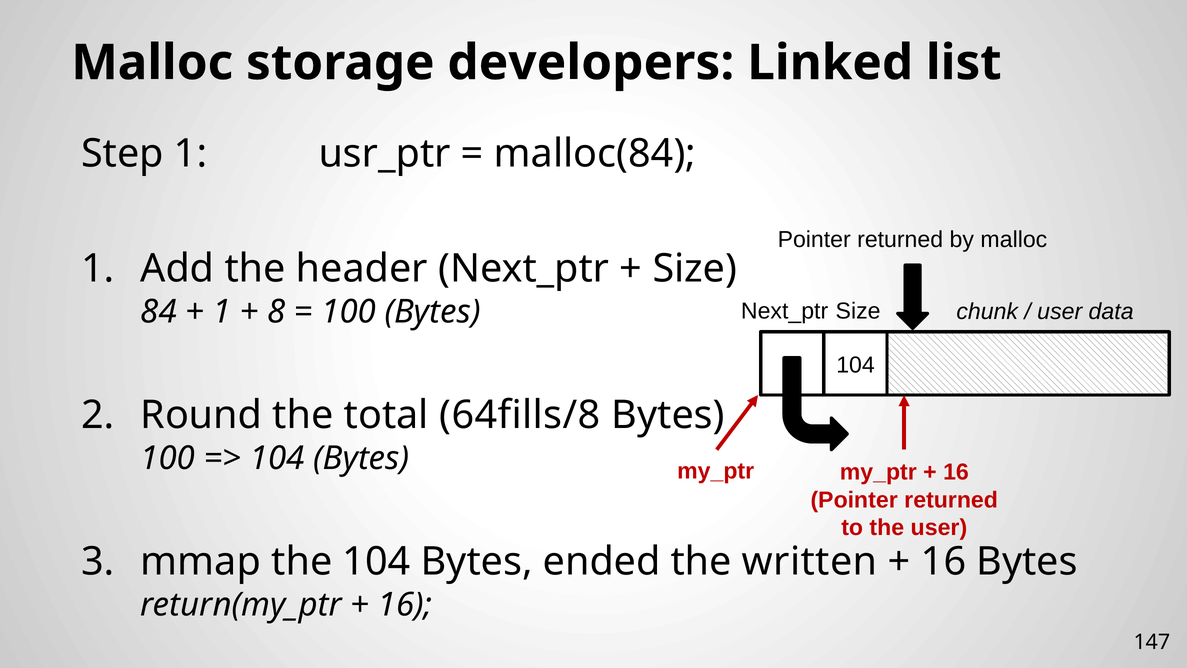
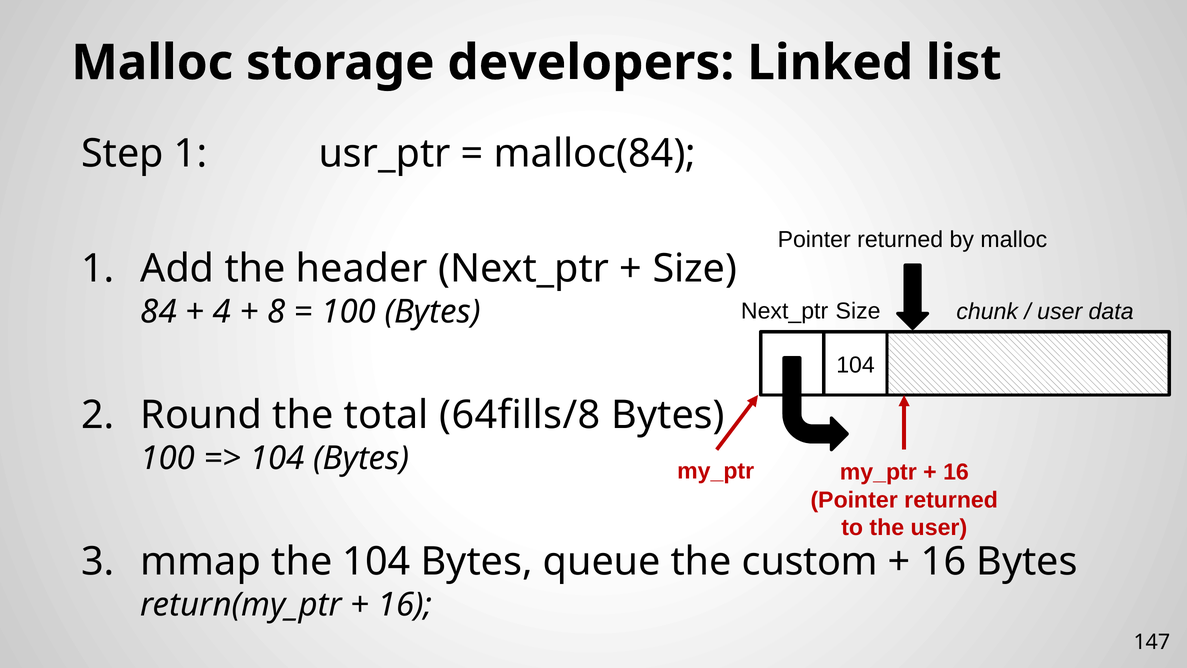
1 at (222, 312): 1 -> 4
ended: ended -> queue
written: written -> custom
